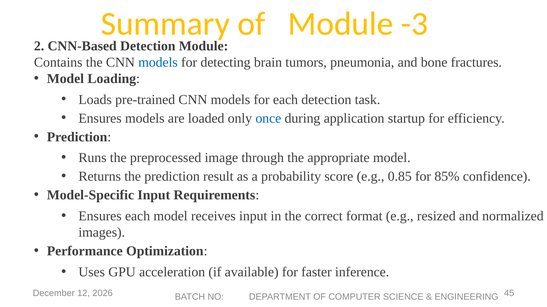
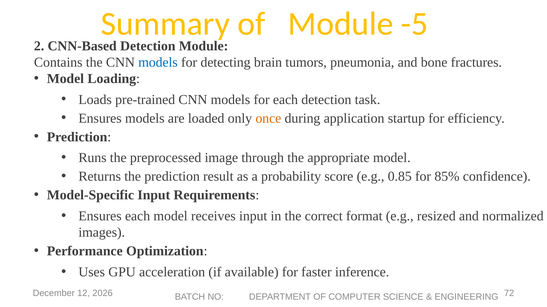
-3: -3 -> -5
once colour: blue -> orange
45: 45 -> 72
